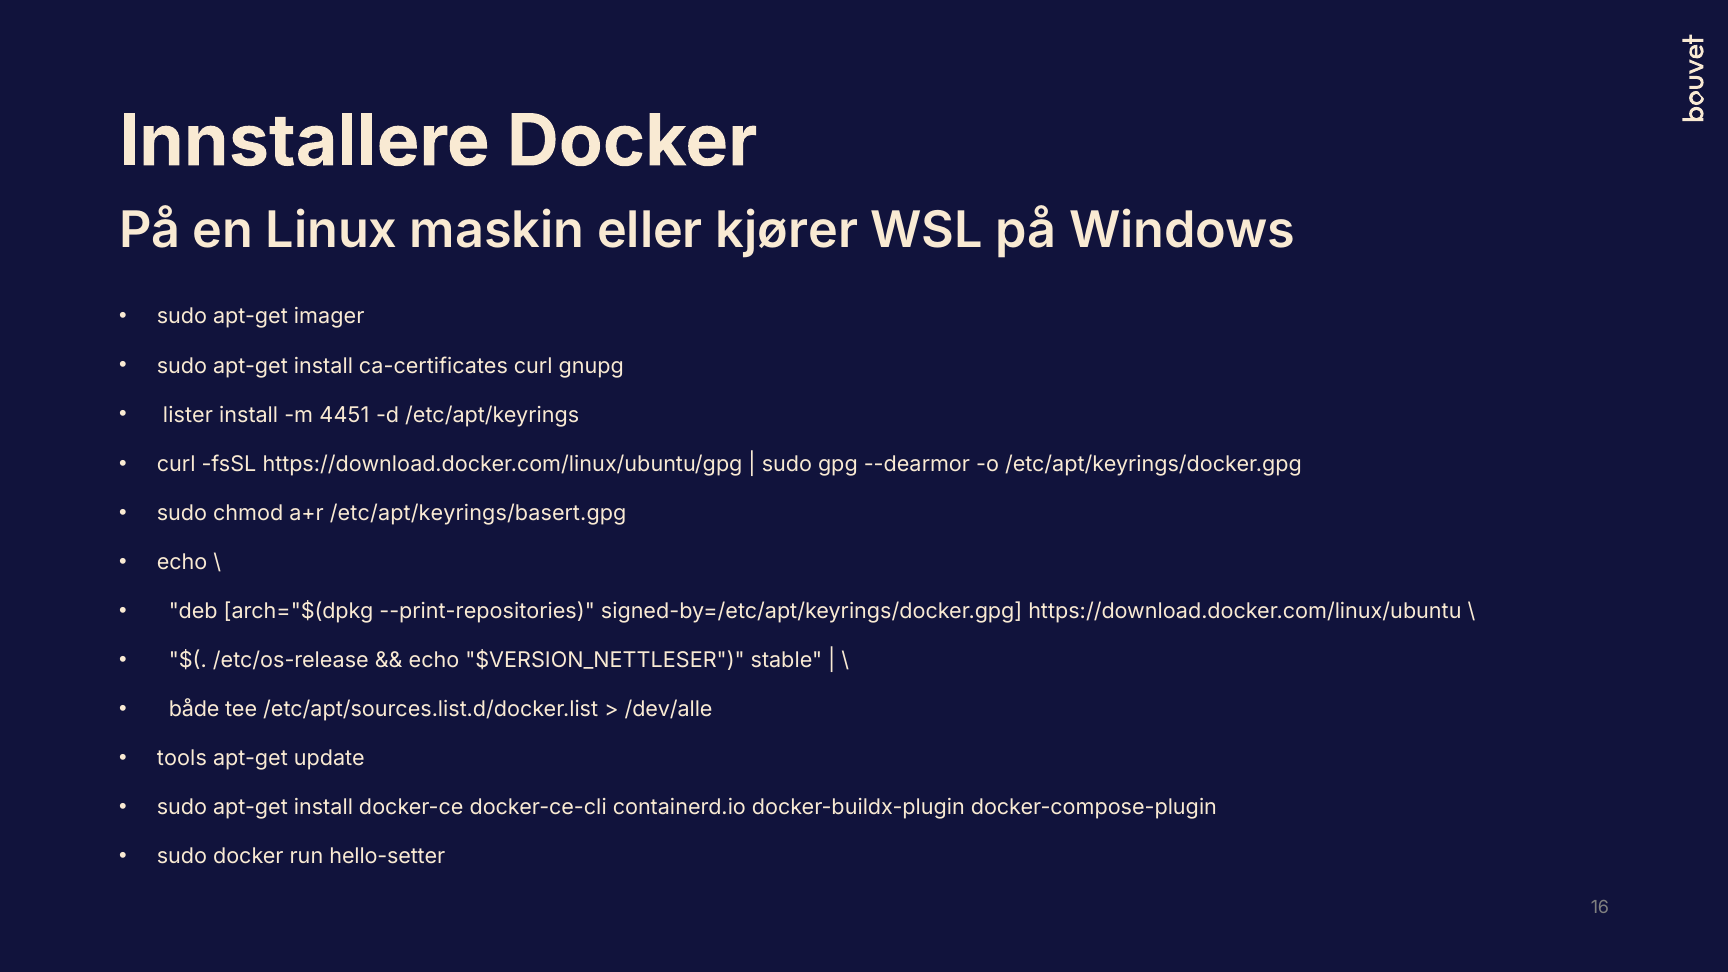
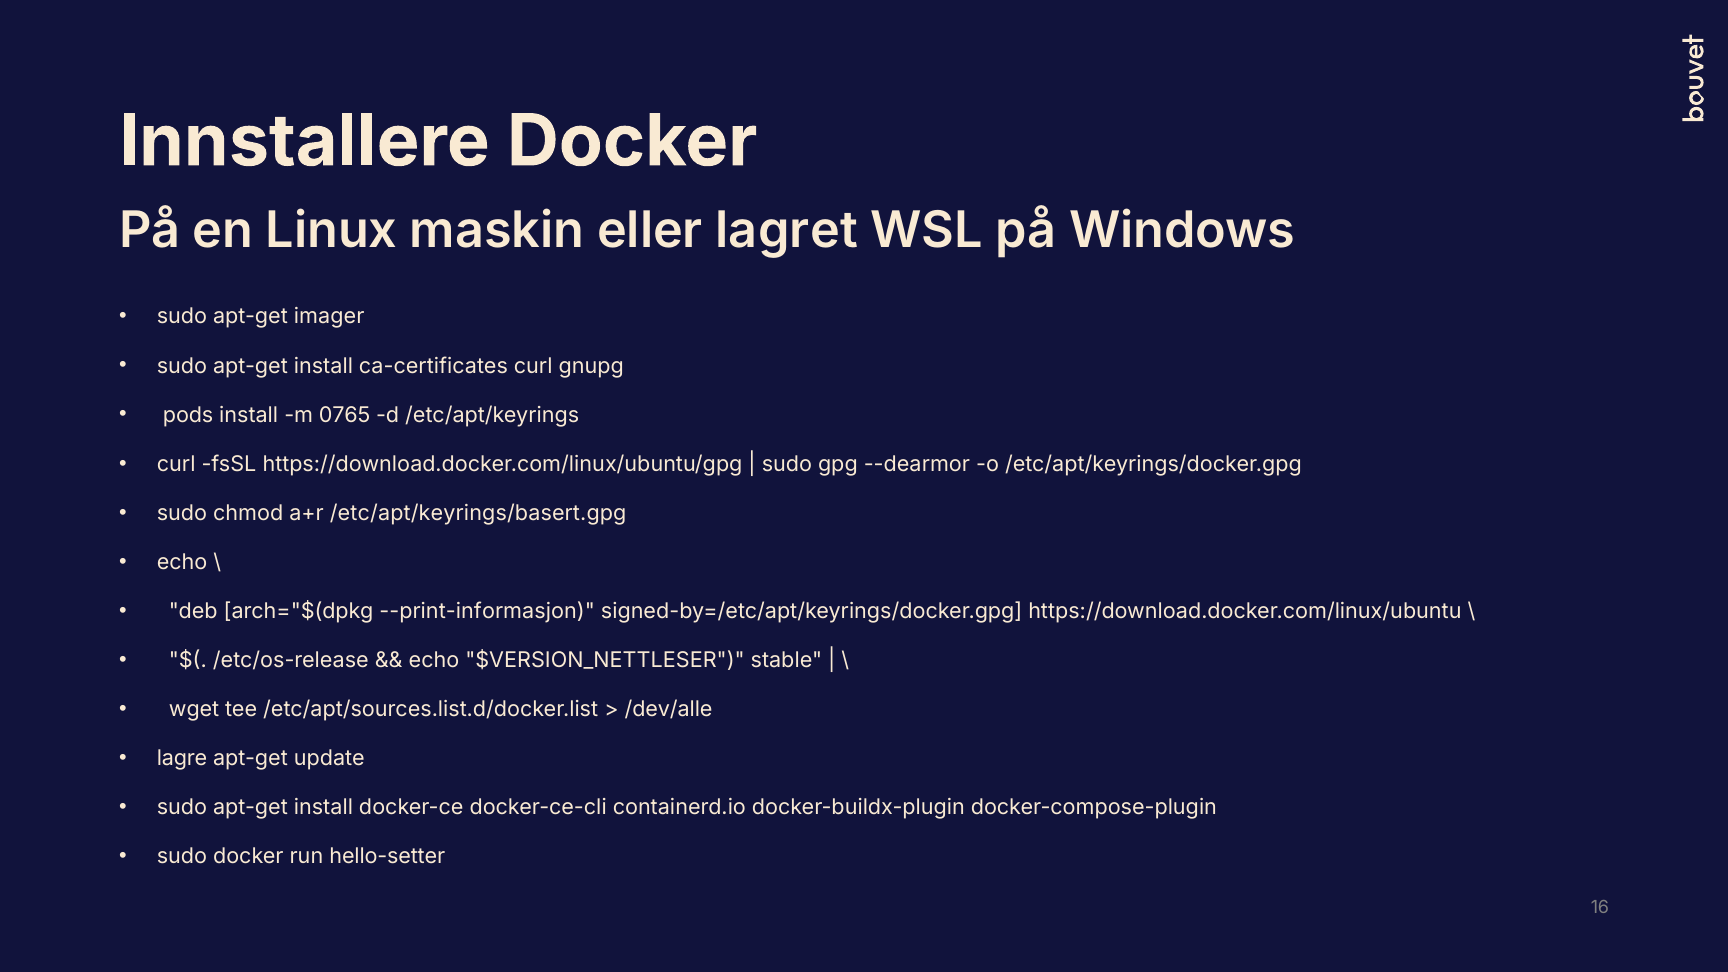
kjører: kjører -> lagret
lister: lister -> pods
4451: 4451 -> 0765
--print-repositories: --print-repositories -> --print-informasjon
både: både -> wget
tools: tools -> lagre
